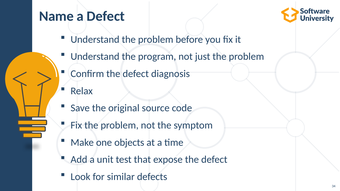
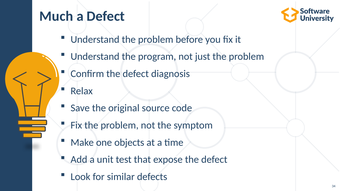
Name: Name -> Much
